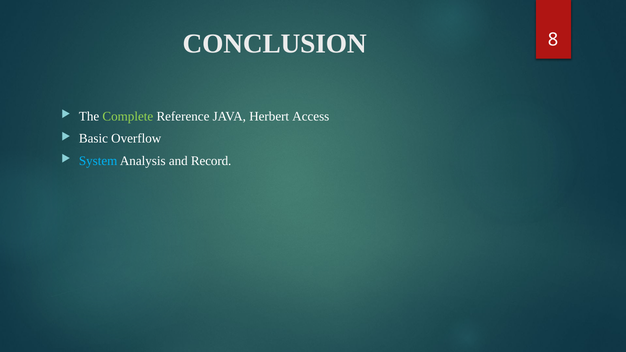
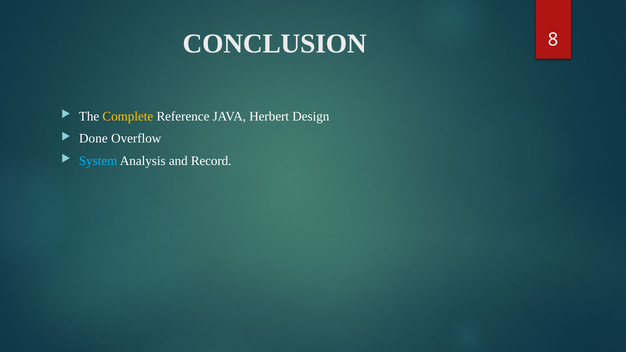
Complete colour: light green -> yellow
Access: Access -> Design
Basic: Basic -> Done
